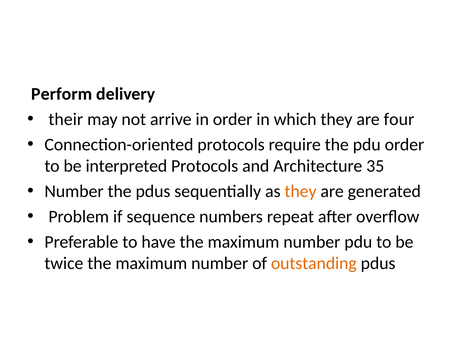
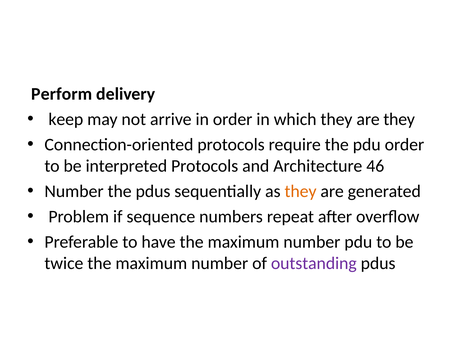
their: their -> keep
are four: four -> they
35: 35 -> 46
outstanding colour: orange -> purple
